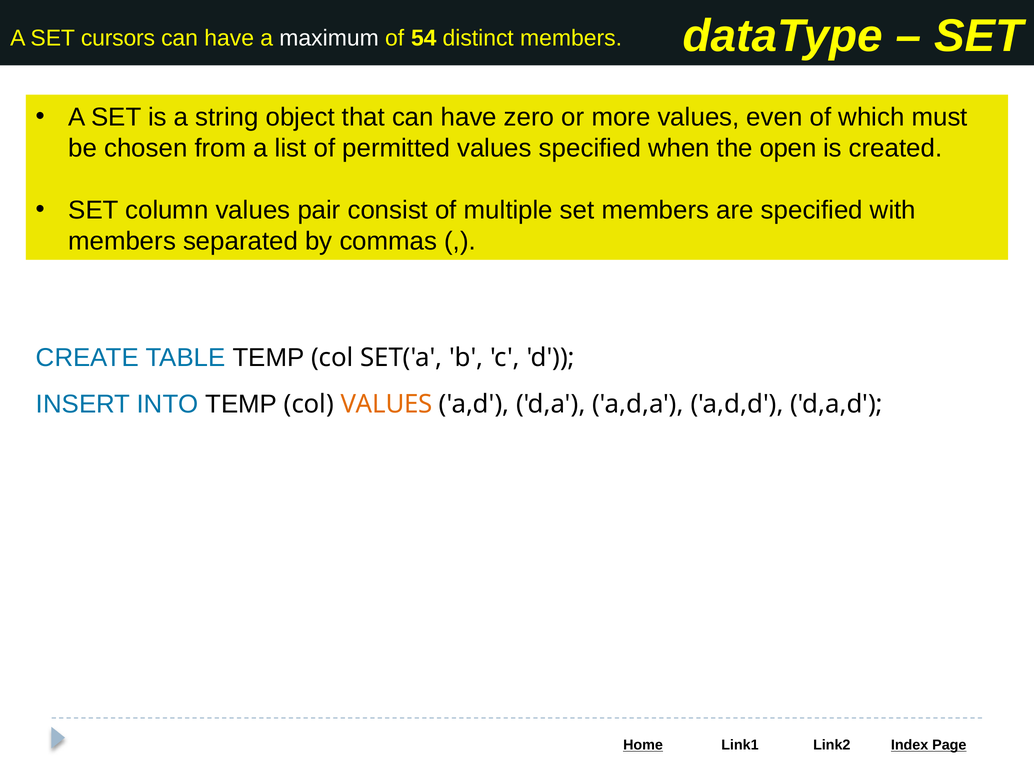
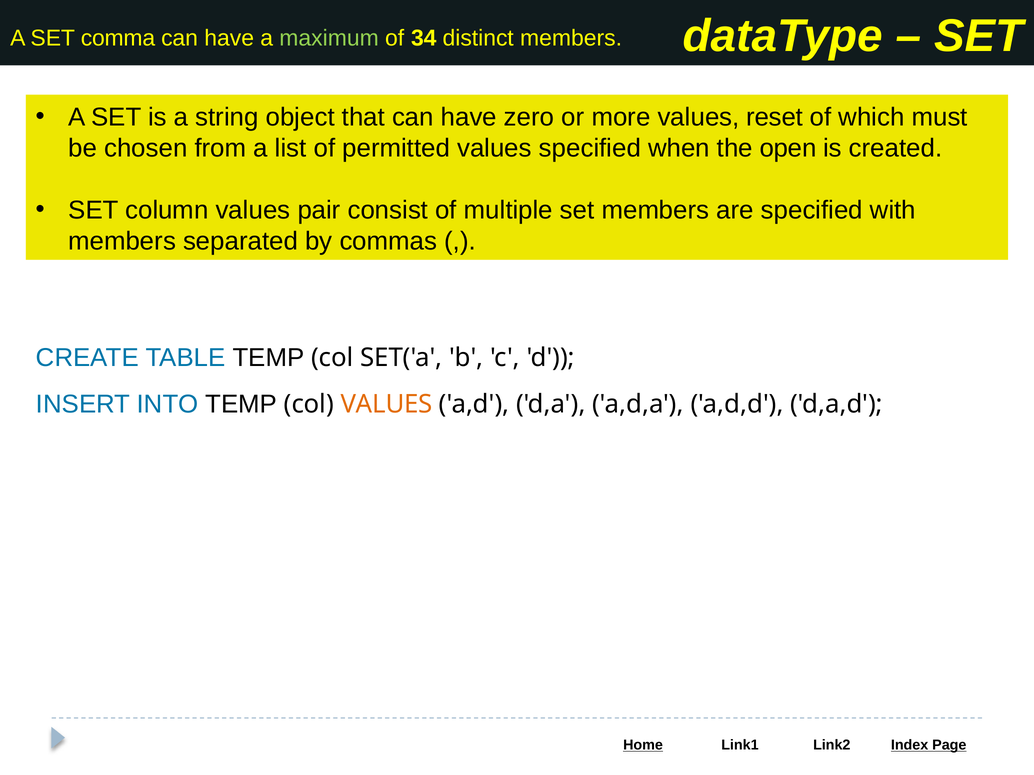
cursors: cursors -> comma
maximum colour: white -> light green
54: 54 -> 34
even: even -> reset
